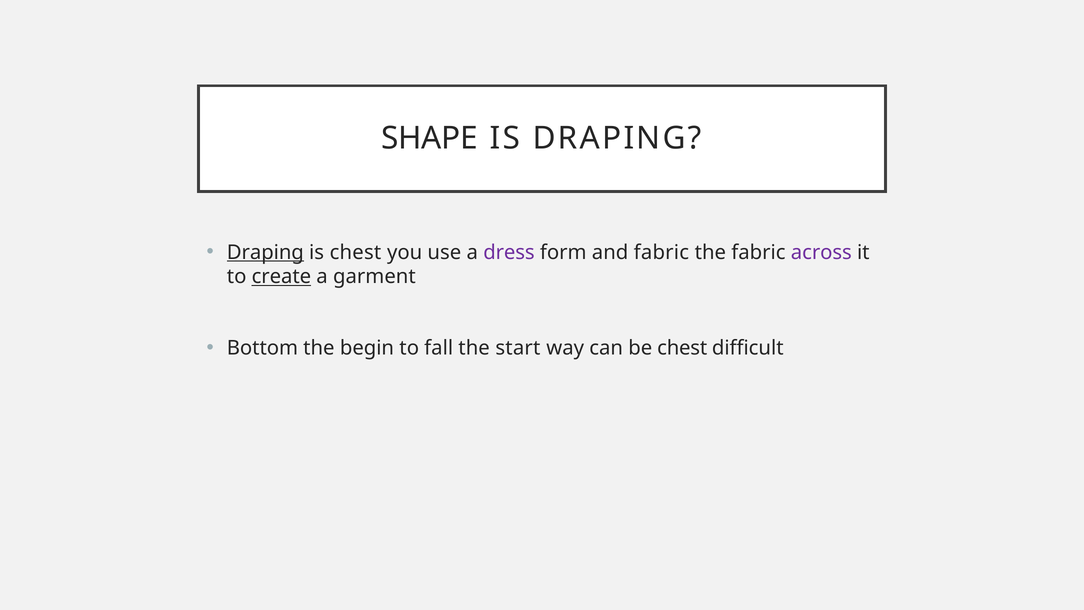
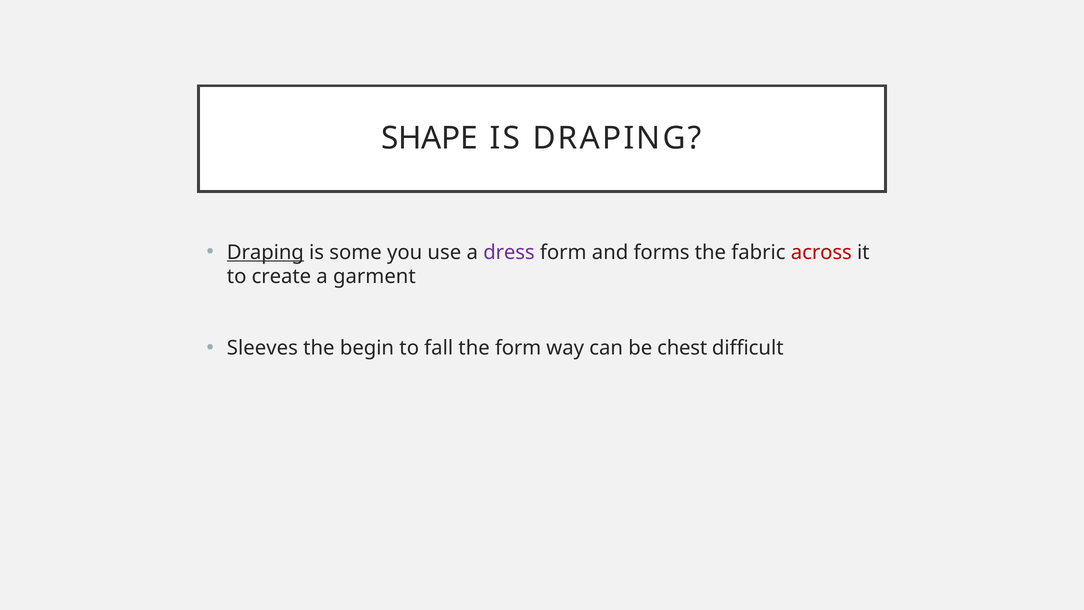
is chest: chest -> some
and fabric: fabric -> forms
across colour: purple -> red
create underline: present -> none
Bottom: Bottom -> Sleeves
the start: start -> form
